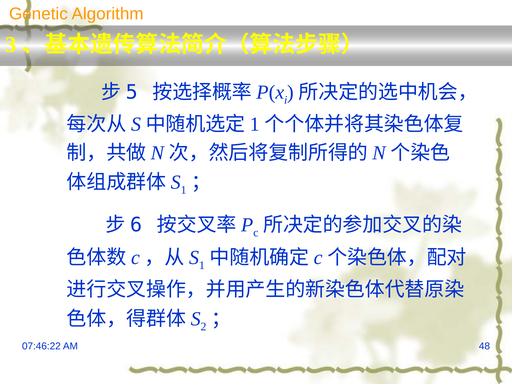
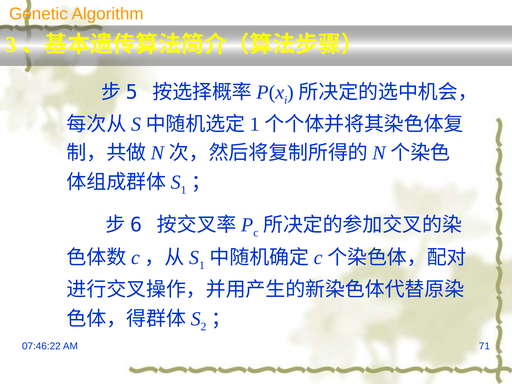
48: 48 -> 71
